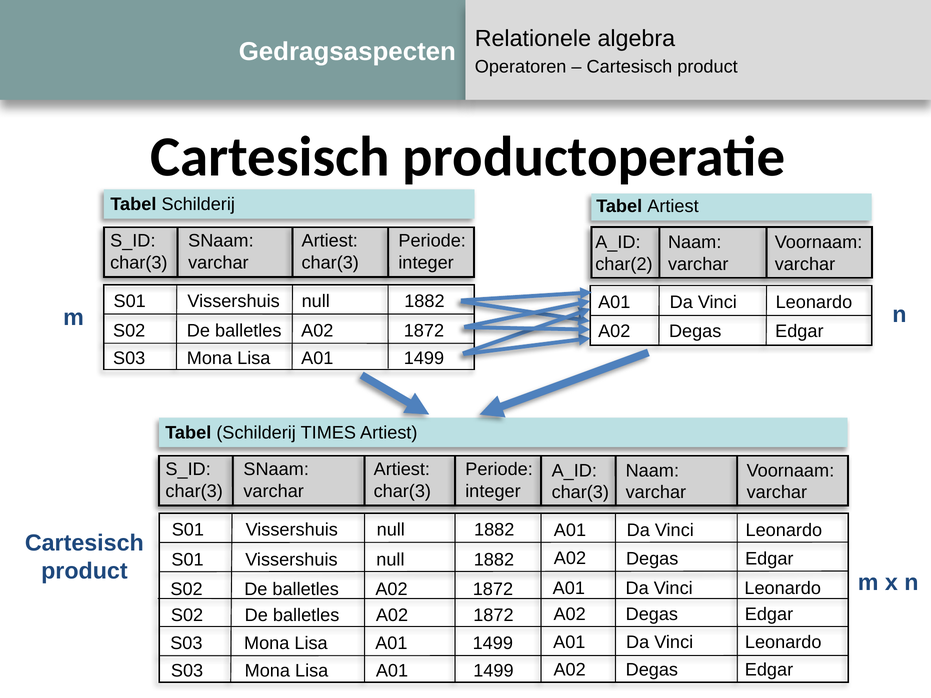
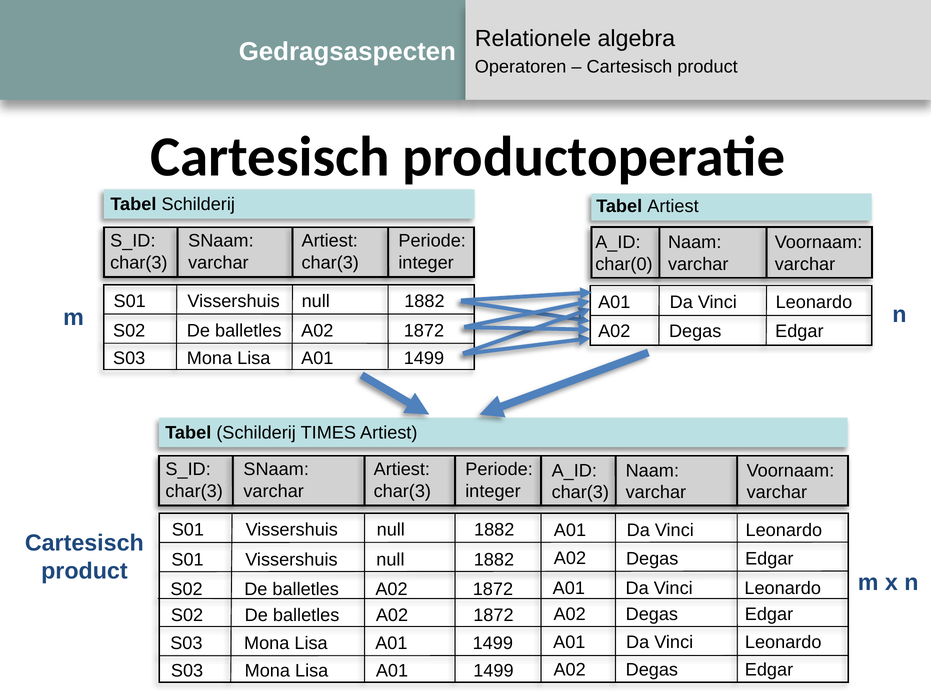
char(2: char(2 -> char(0
